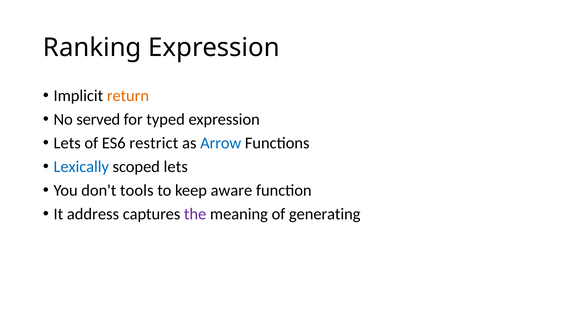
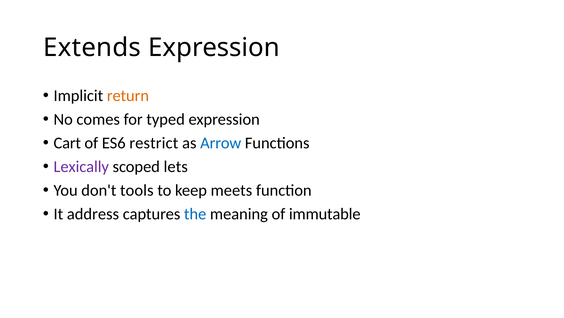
Ranking: Ranking -> Extends
served: served -> comes
Lets at (67, 143): Lets -> Cart
Lexically colour: blue -> purple
aware: aware -> meets
the colour: purple -> blue
generating: generating -> immutable
